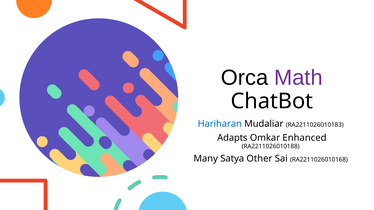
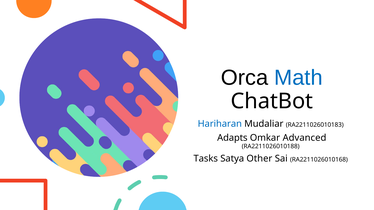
Math colour: purple -> blue
Enhanced: Enhanced -> Advanced
Many: Many -> Tasks
